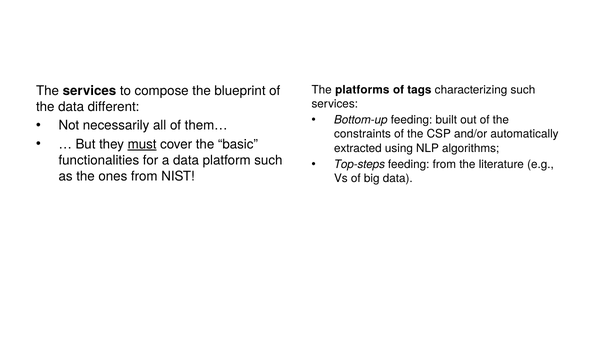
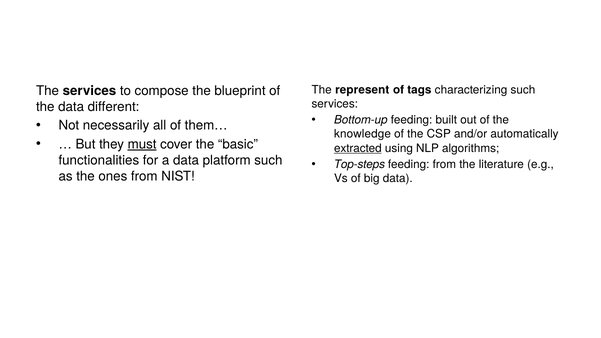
platforms: platforms -> represent
constraints: constraints -> knowledge
extracted underline: none -> present
